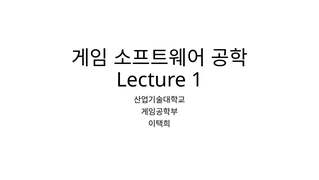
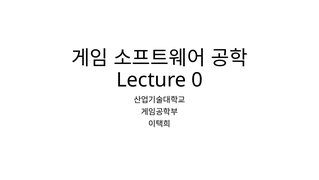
1: 1 -> 0
